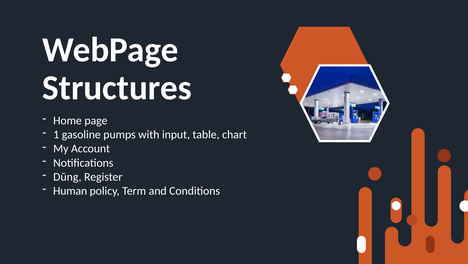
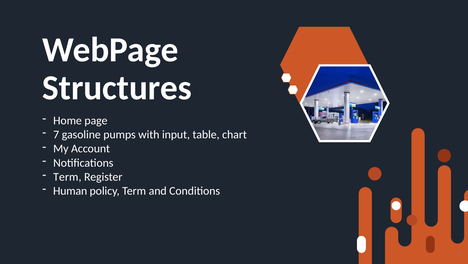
1 at (56, 134): 1 -> 7
Dũng at (67, 176): Dũng -> Term
